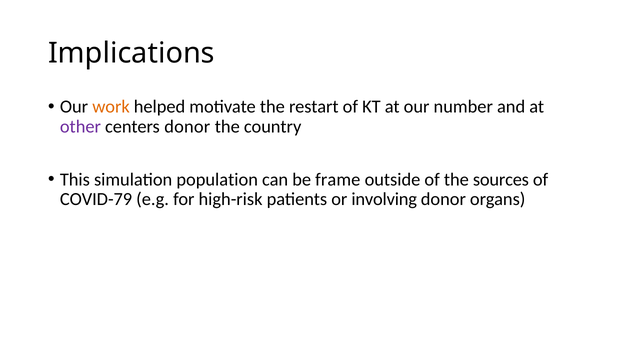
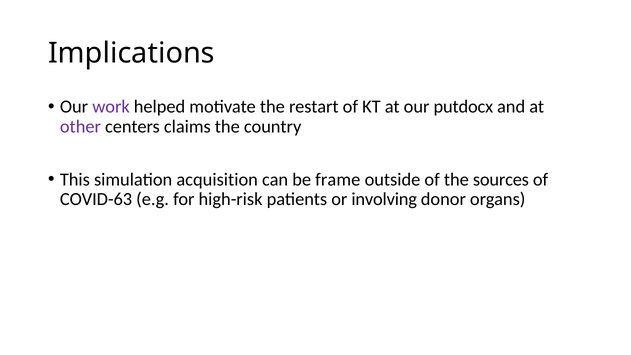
work colour: orange -> purple
number: number -> putdocx
centers donor: donor -> claims
population: population -> acquisition
COVID-79: COVID-79 -> COVID-63
